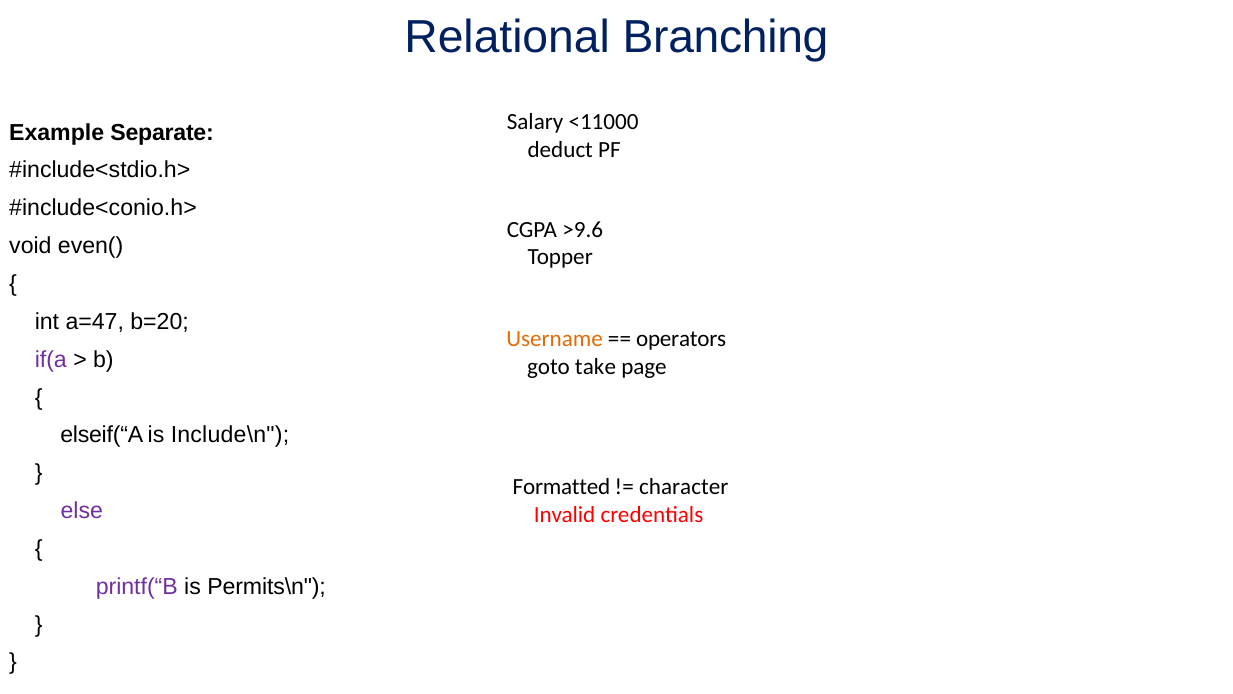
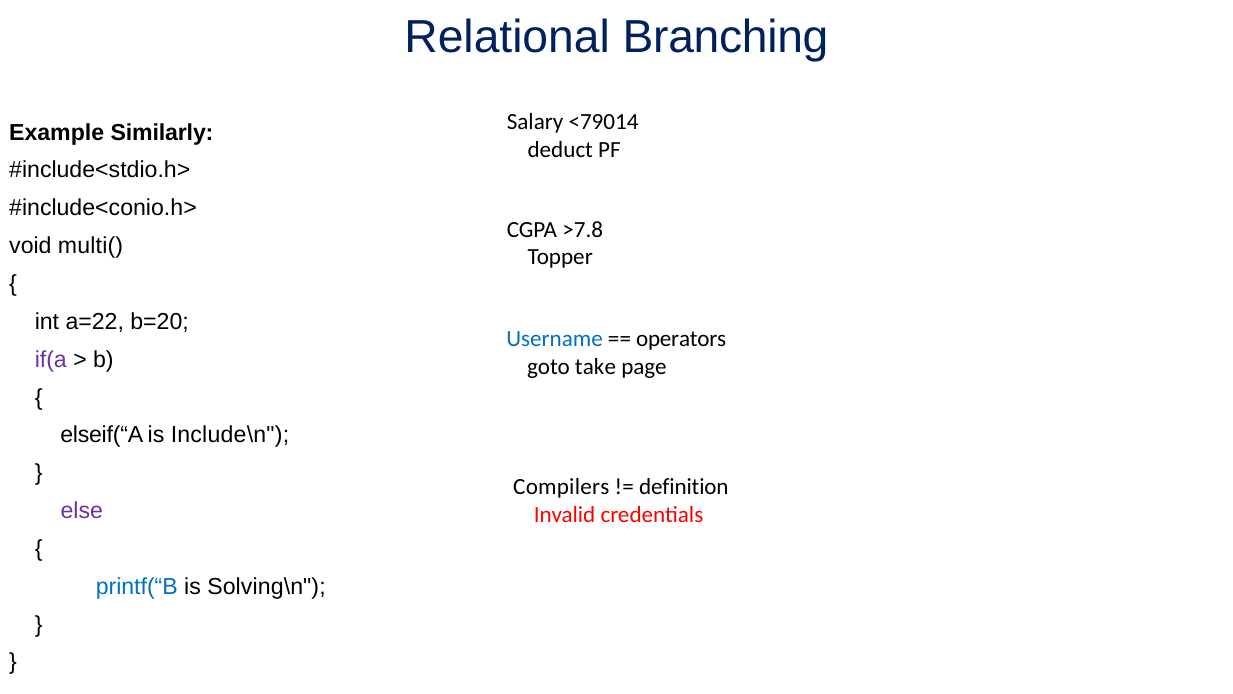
<11000: <11000 -> <79014
Separate: Separate -> Similarly
>9.6: >9.6 -> >7.8
even(: even( -> multi(
a=47: a=47 -> a=22
Username colour: orange -> blue
Formatted: Formatted -> Compilers
character: character -> definition
printf(“B colour: purple -> blue
Permits\n: Permits\n -> Solving\n
